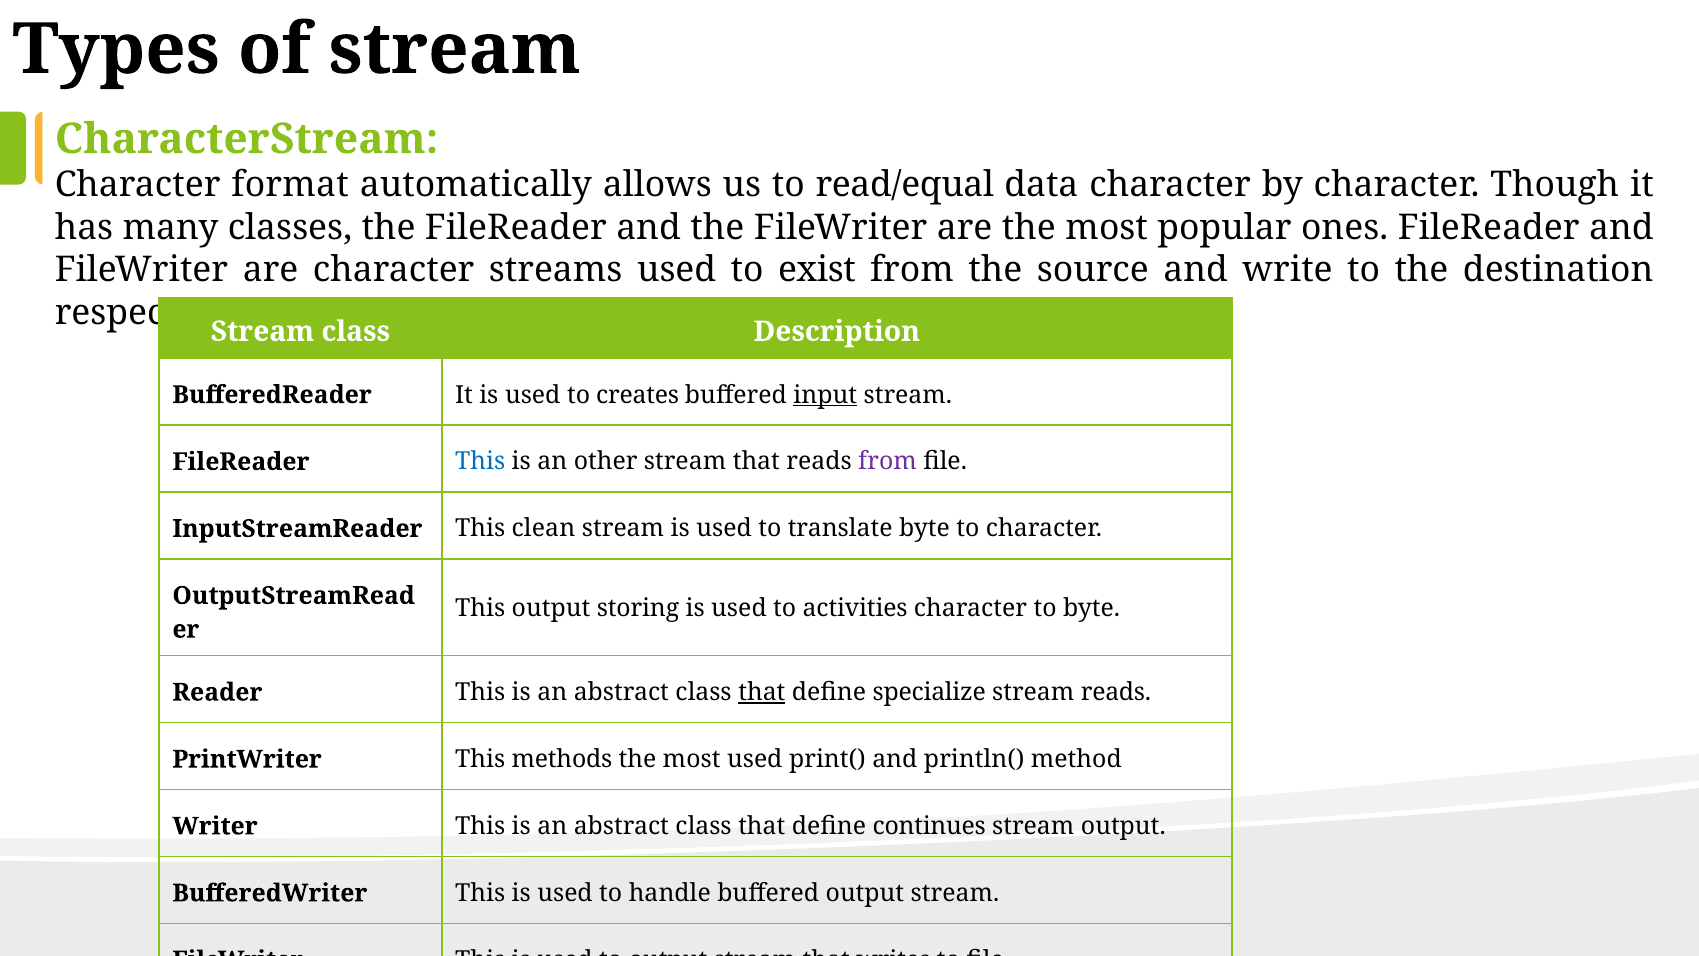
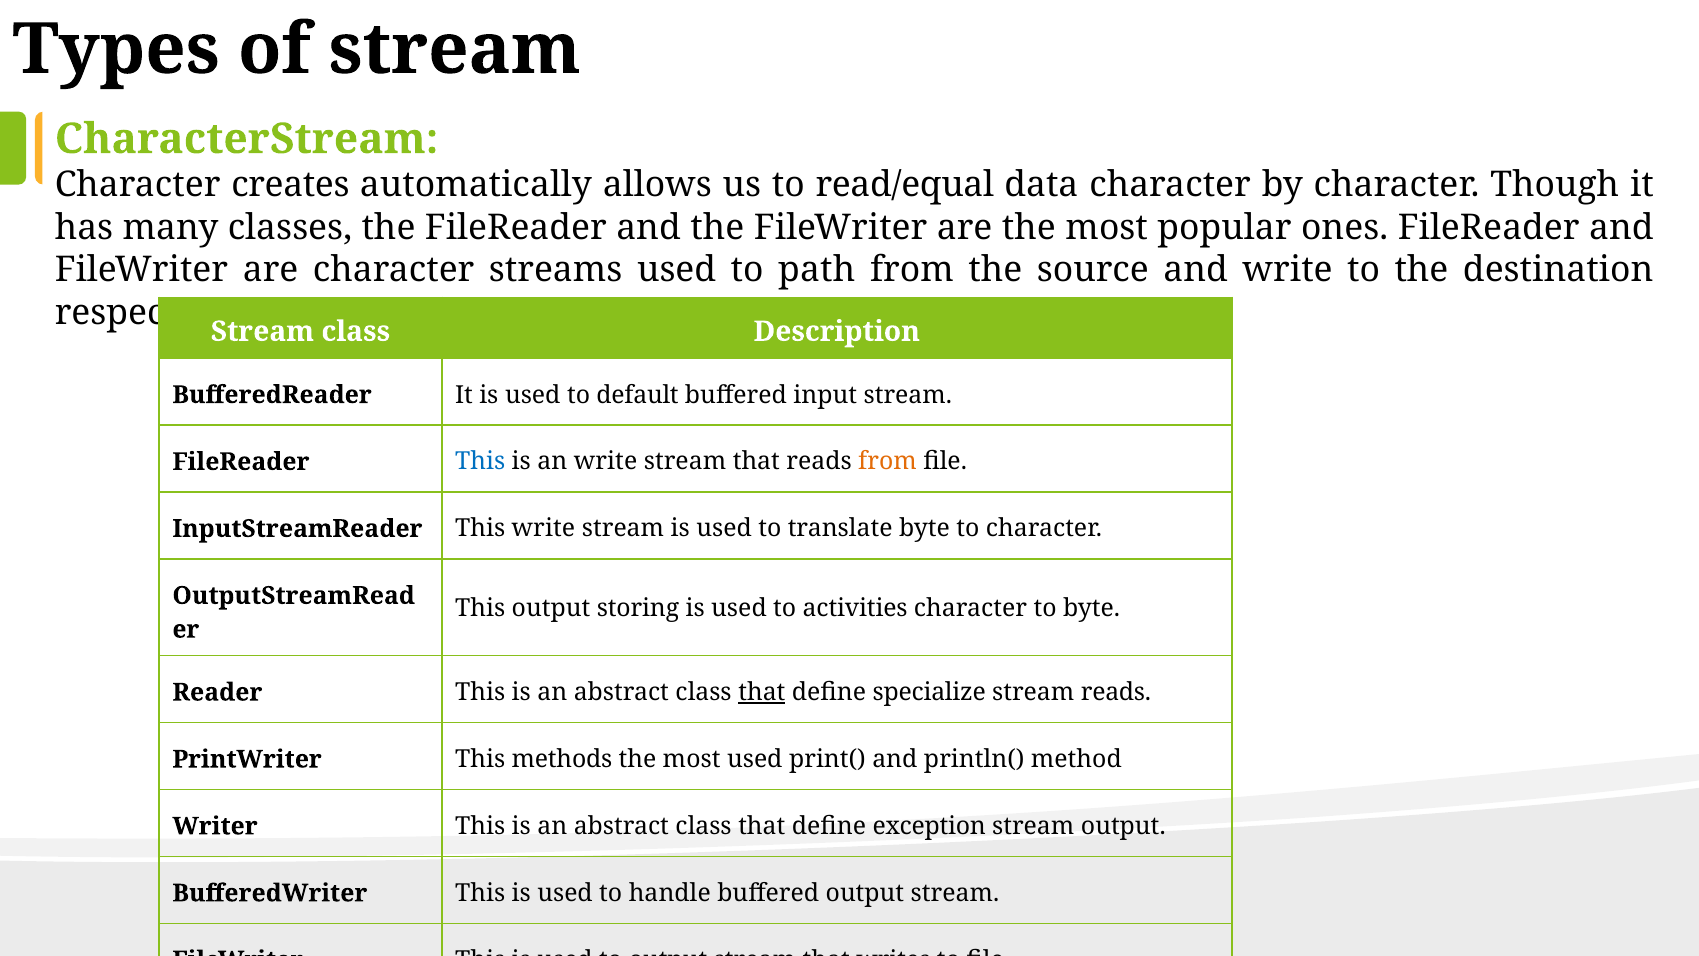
format: format -> creates
exist: exist -> path
creates: creates -> default
input underline: present -> none
an other: other -> write
from at (888, 462) colour: purple -> orange
This clean: clean -> write
continues: continues -> exception
